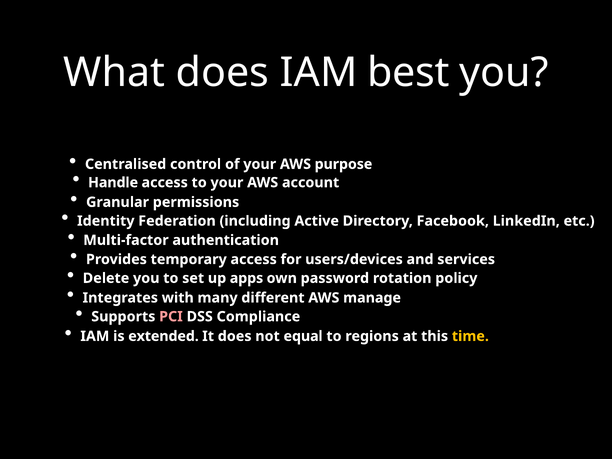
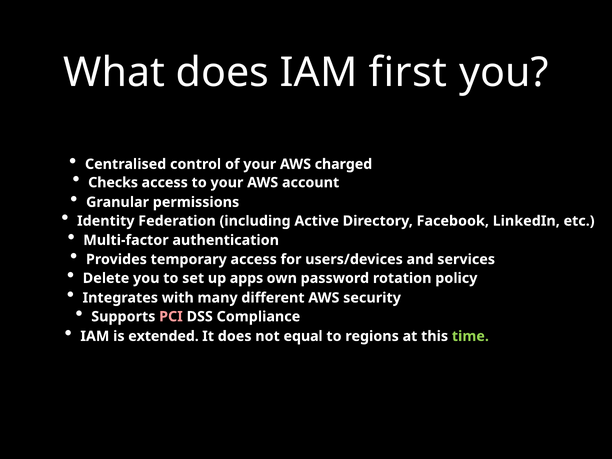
best: best -> first
purpose: purpose -> charged
Handle: Handle -> Checks
manage: manage -> security
time colour: yellow -> light green
